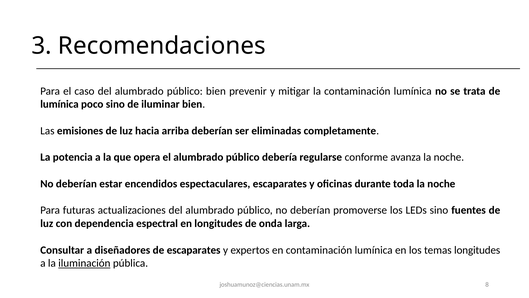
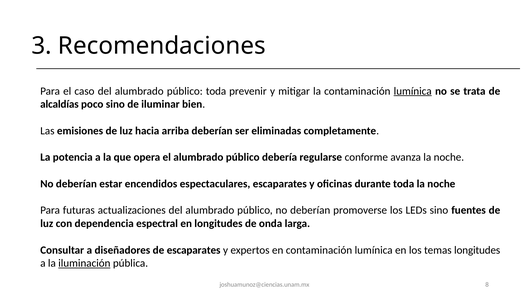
público bien: bien -> toda
lumínica at (413, 91) underline: none -> present
lumínica at (59, 104): lumínica -> alcaldías
